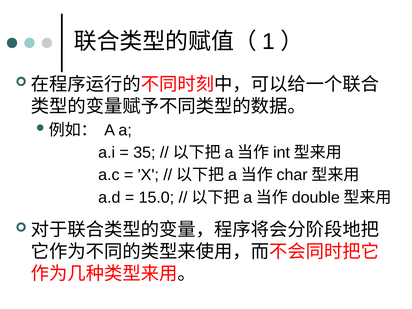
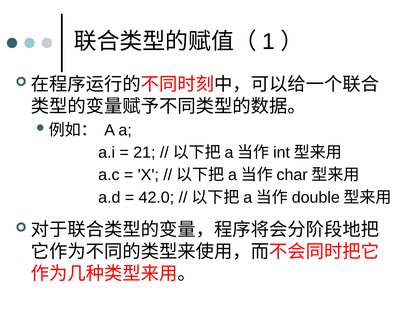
35: 35 -> 21
15.0: 15.0 -> 42.0
